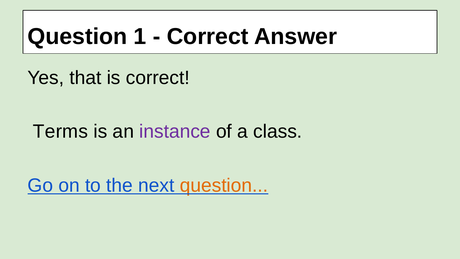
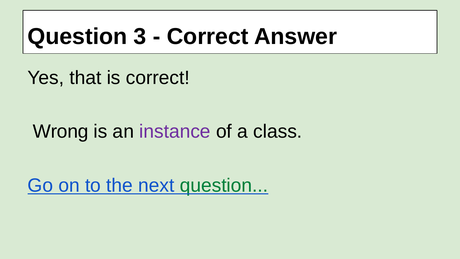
1: 1 -> 3
Terms: Terms -> Wrong
question at (224, 185) colour: orange -> green
